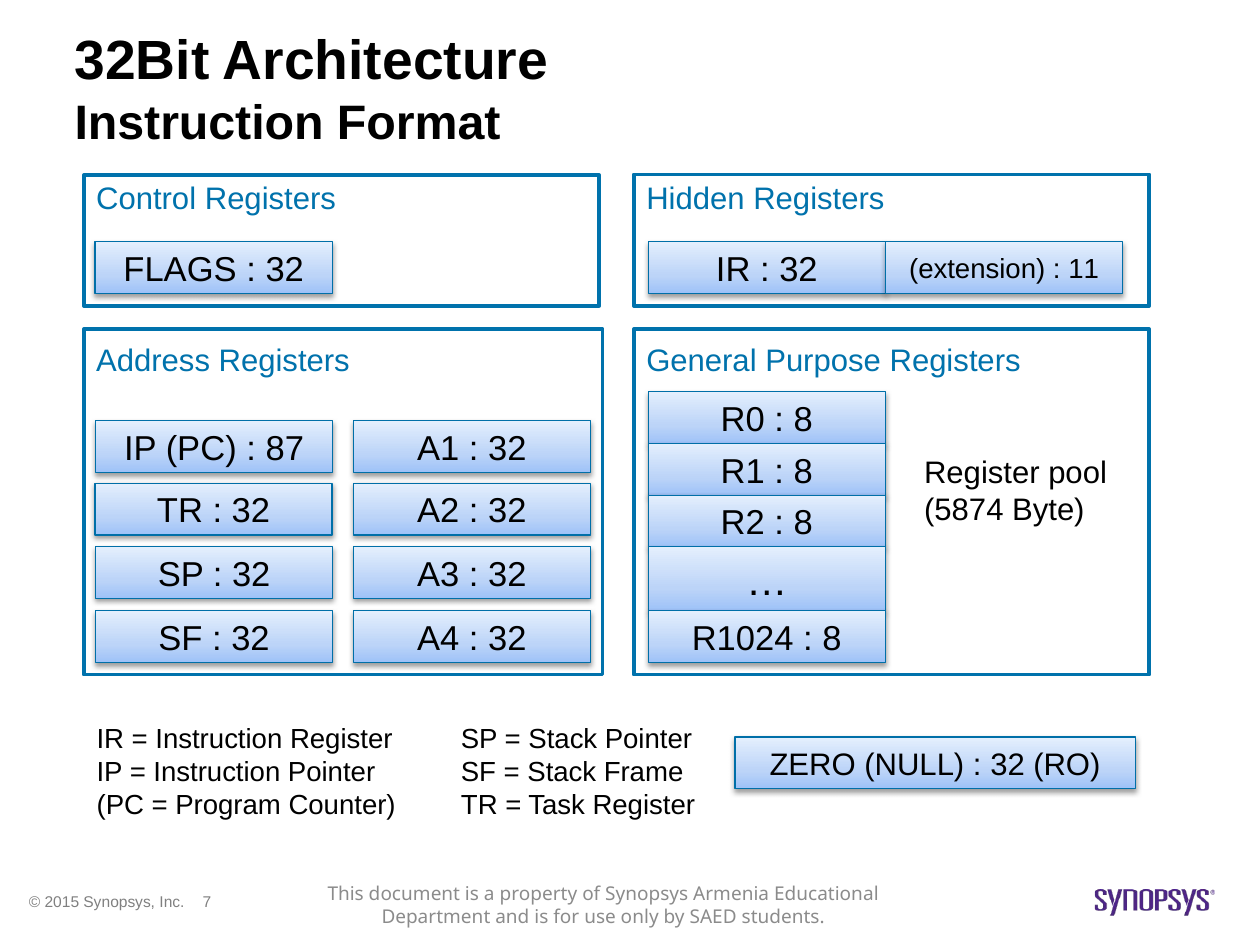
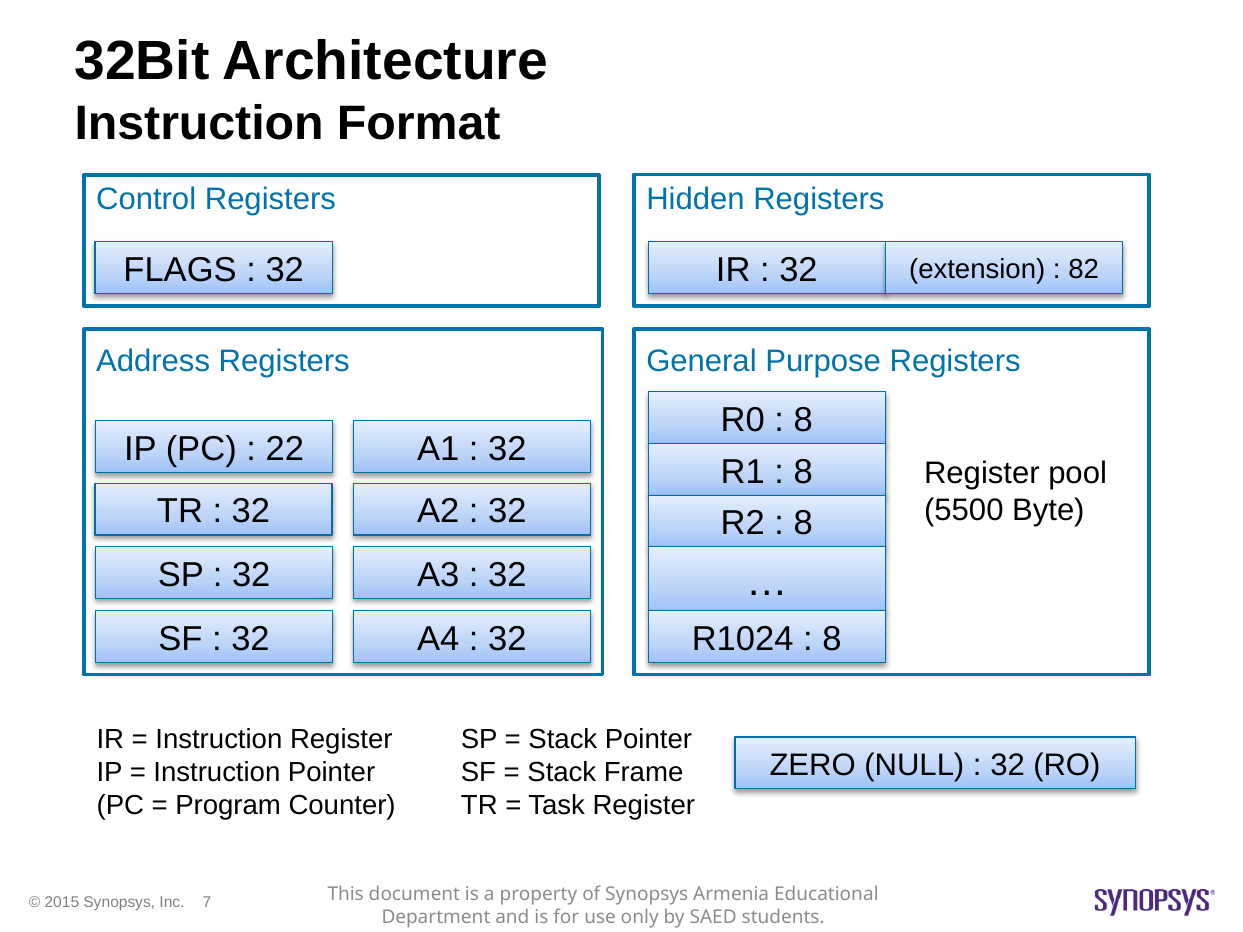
11: 11 -> 82
87: 87 -> 22
5874: 5874 -> 5500
